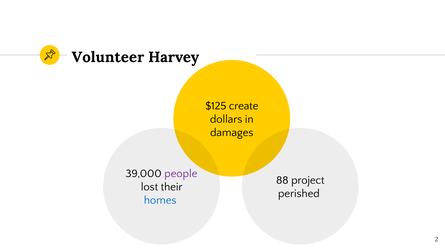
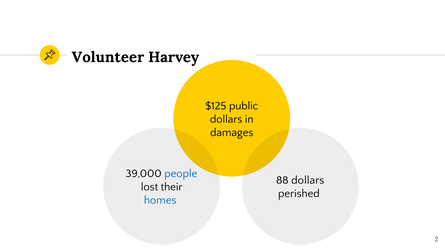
create: create -> public
people colour: purple -> blue
88 project: project -> dollars
